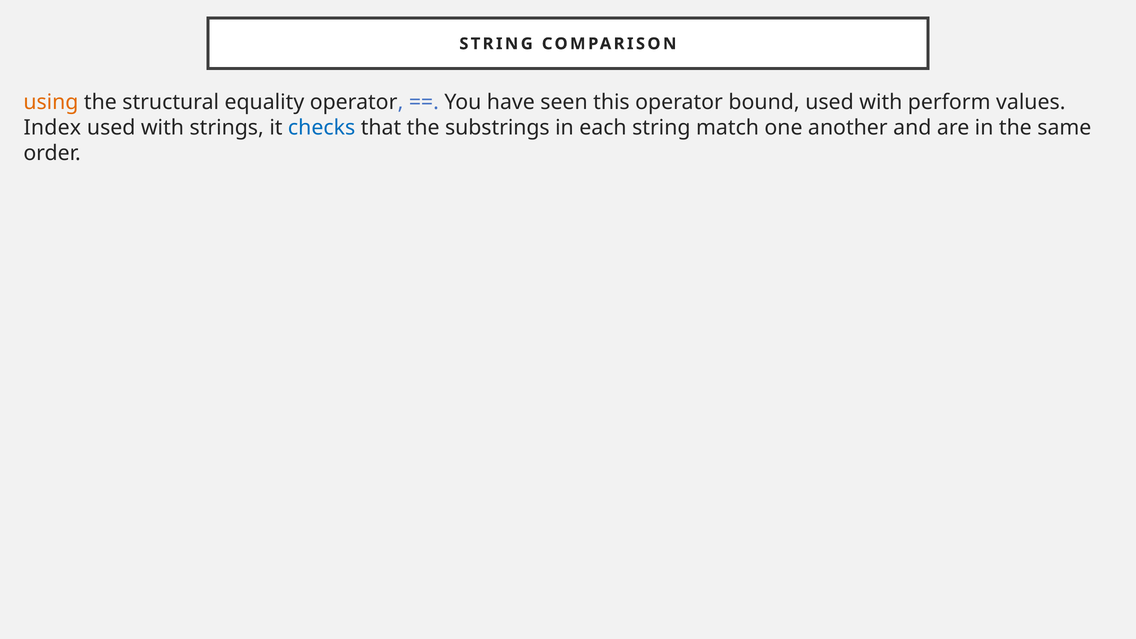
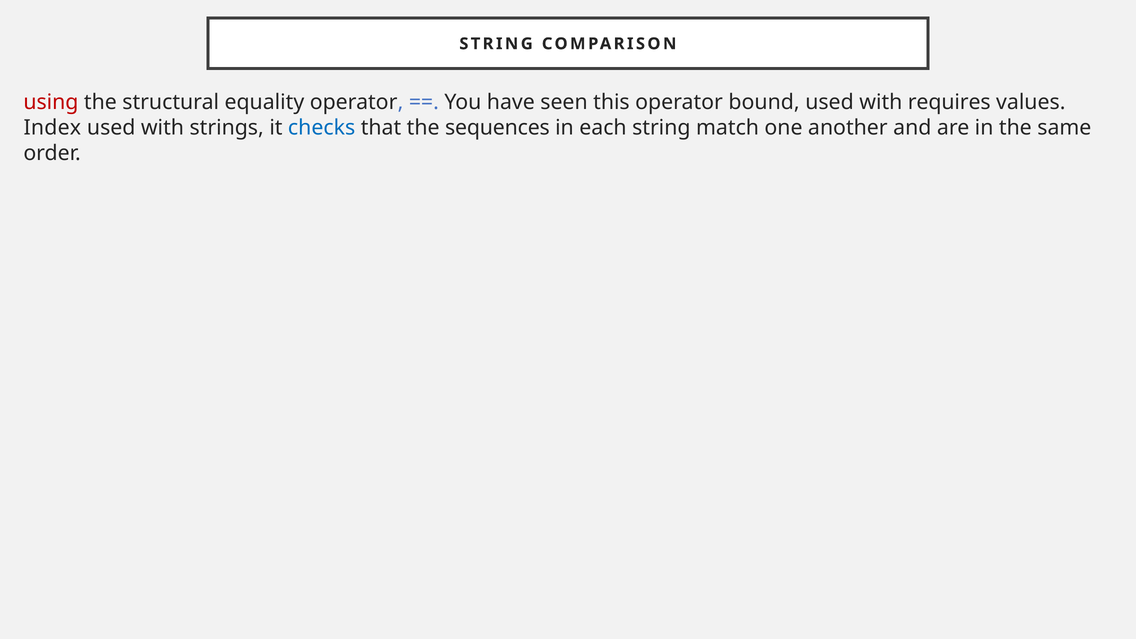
using colour: orange -> red
perform: perform -> requires
substrings: substrings -> sequences
